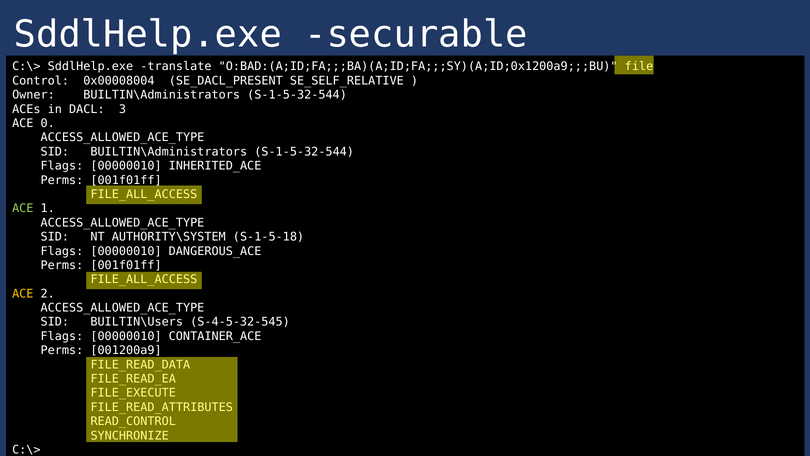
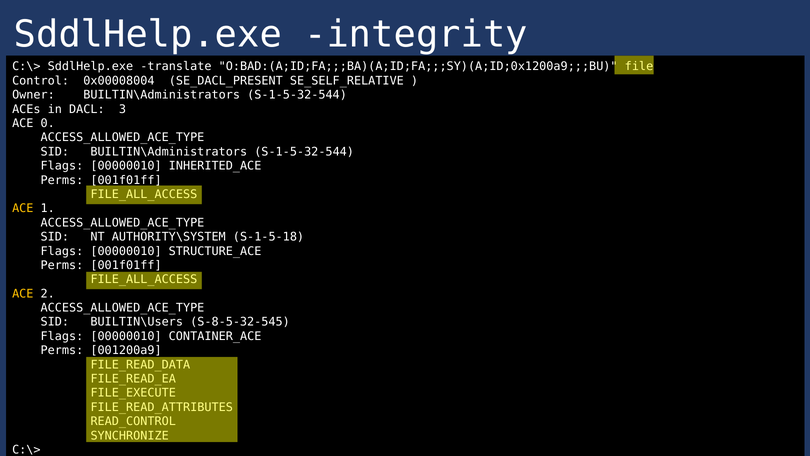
securable: securable -> integrity
ACE at (23, 208) colour: light green -> yellow
DANGEROUS_ACE: DANGEROUS_ACE -> STRUCTURE_ACE
S-4-5-32-545: S-4-5-32-545 -> S-8-5-32-545
